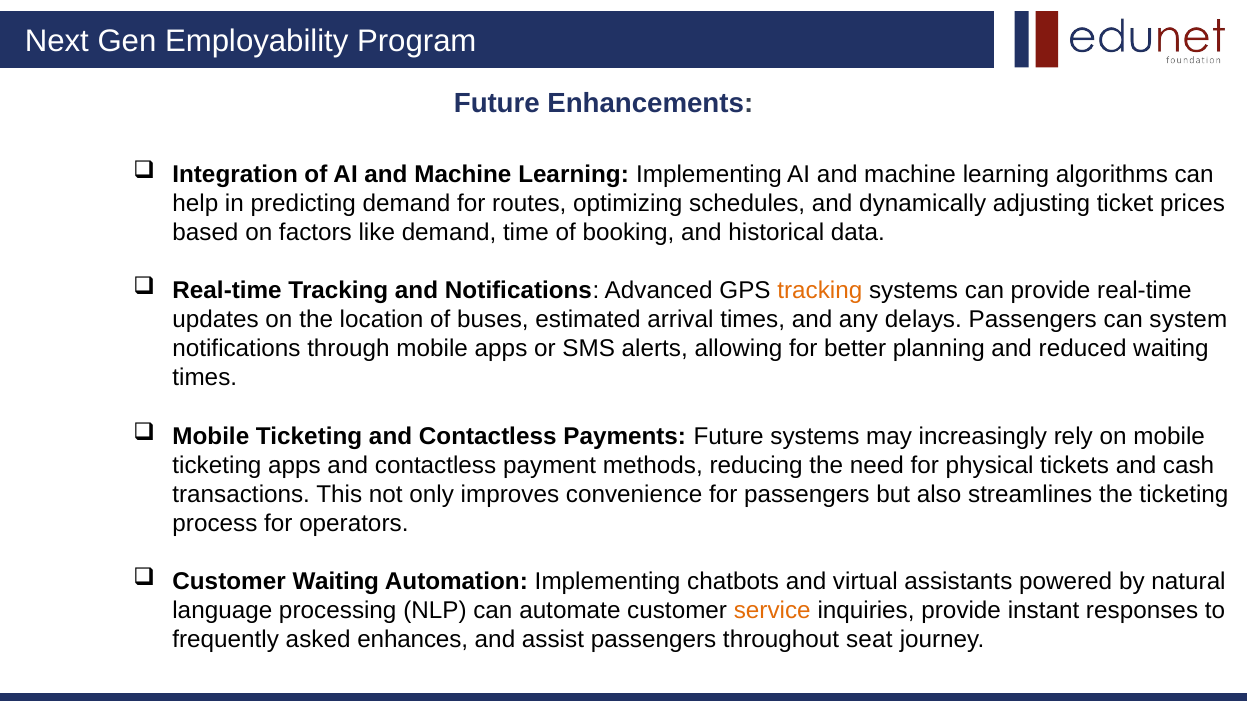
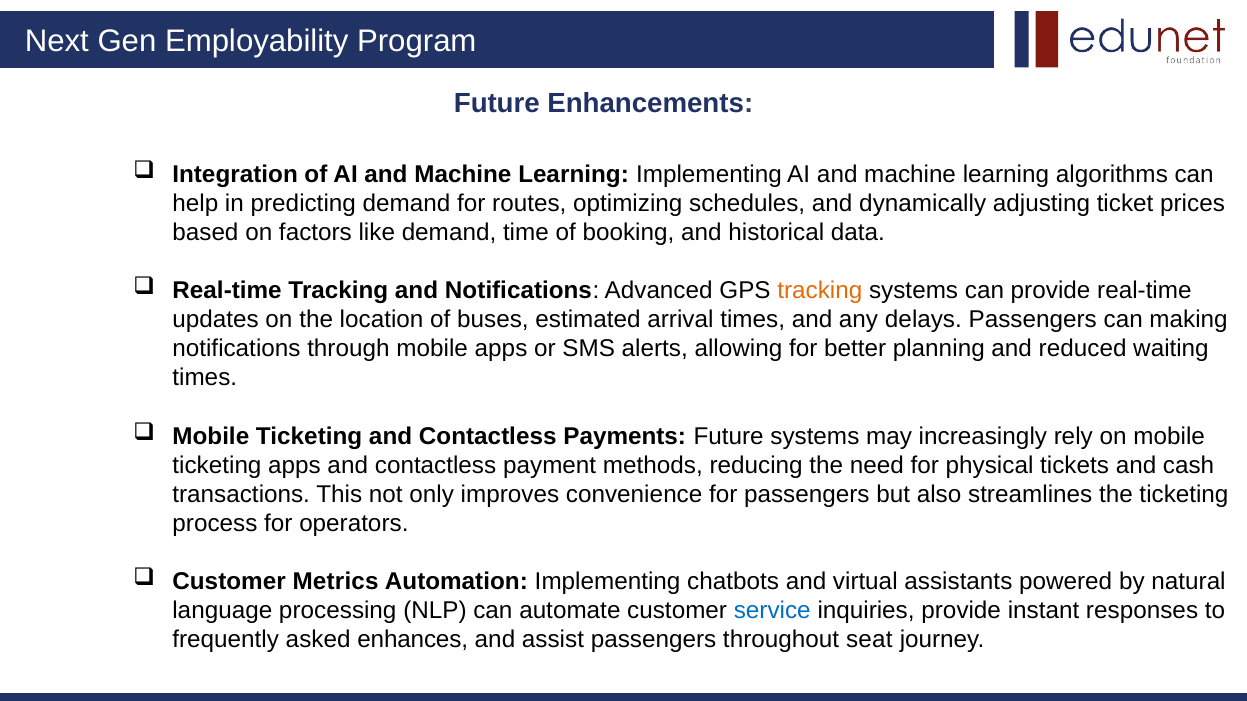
system: system -> making
Customer Waiting: Waiting -> Metrics
service colour: orange -> blue
